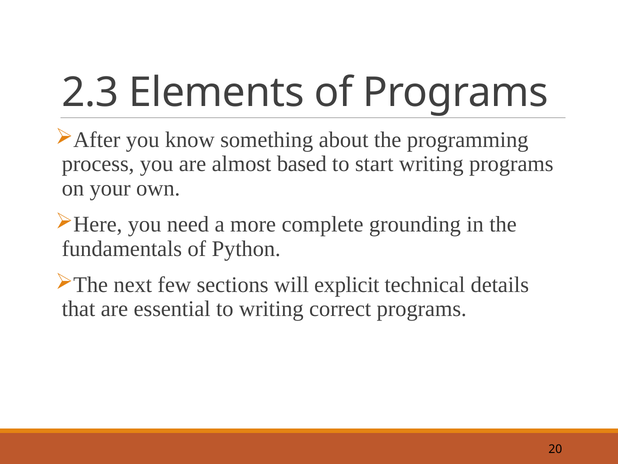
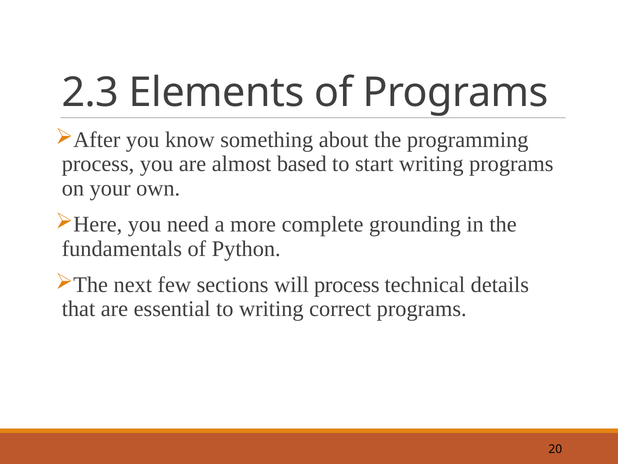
will explicit: explicit -> process
